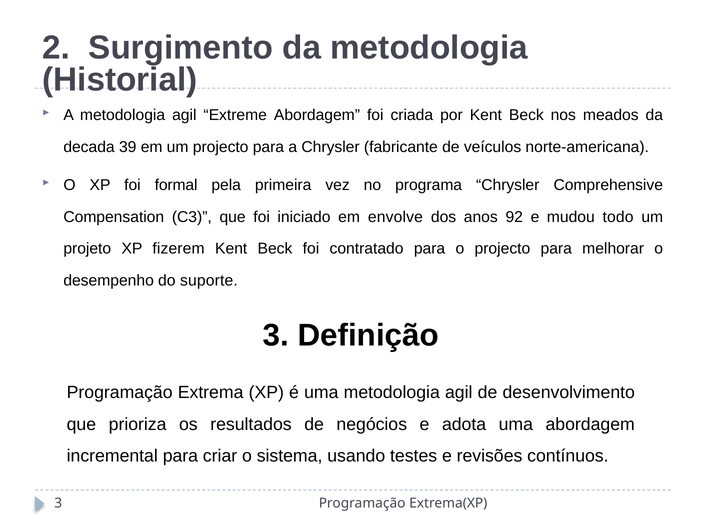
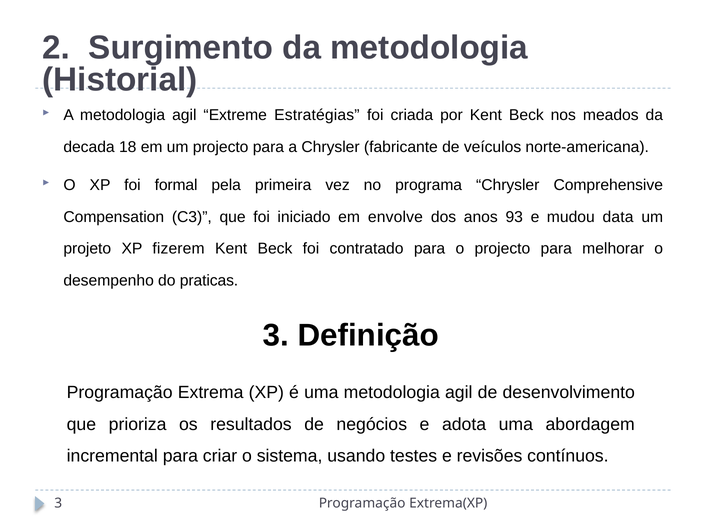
Extreme Abordagem: Abordagem -> Estratégias
39: 39 -> 18
92: 92 -> 93
todo: todo -> data
suporte: suporte -> praticas
